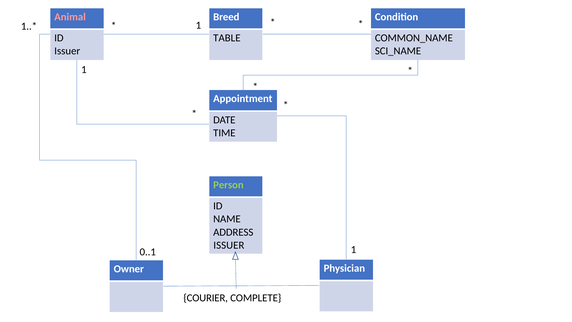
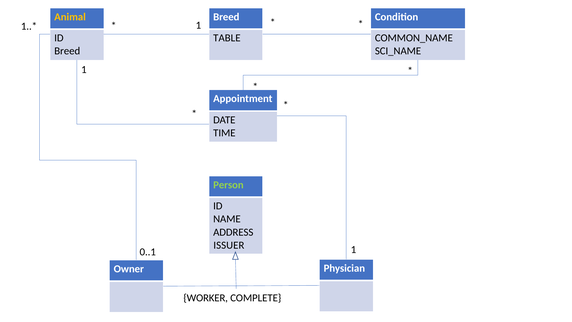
Animal colour: pink -> yellow
Issuer at (67, 51): Issuer -> Breed
COURIER: COURIER -> WORKER
